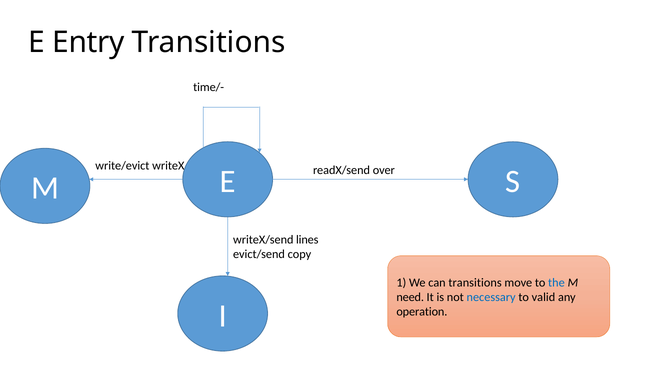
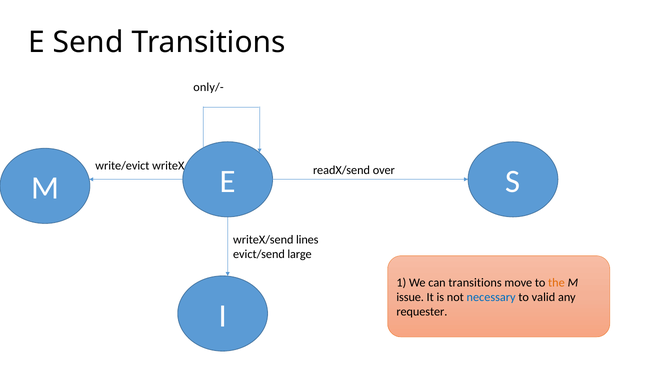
Entry: Entry -> Send
time/-: time/- -> only/-
copy: copy -> large
the colour: blue -> orange
need: need -> issue
operation: operation -> requester
